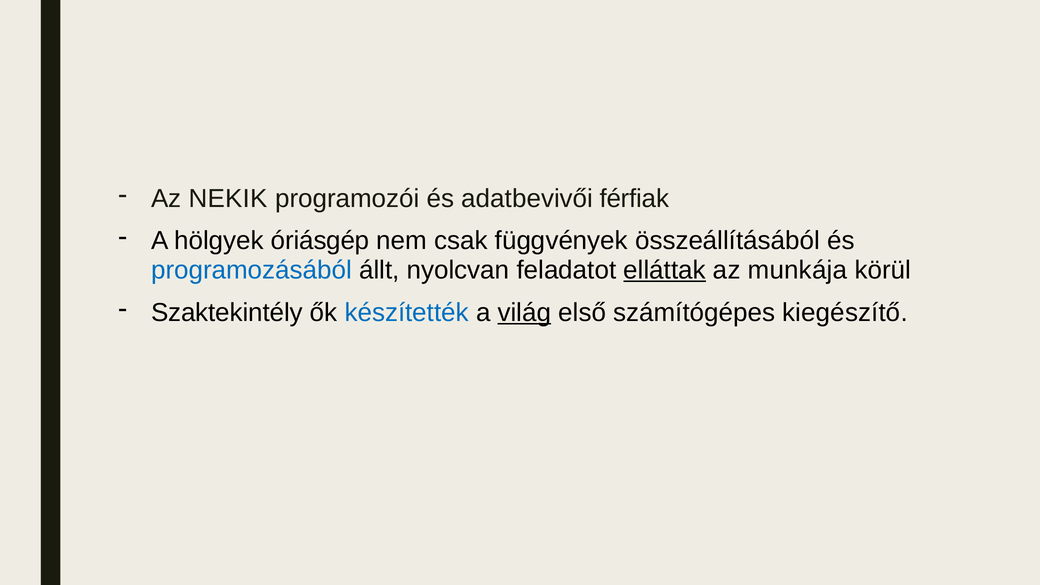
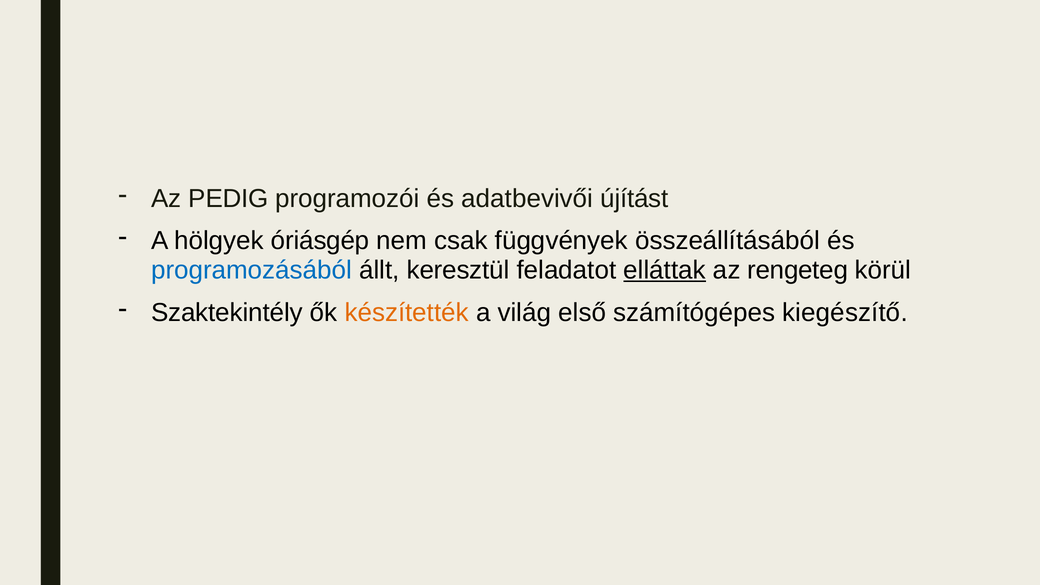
NEKIK: NEKIK -> PEDIG
férfiak: férfiak -> újítást
nyolcvan: nyolcvan -> keresztül
munkája: munkája -> rengeteg
készítették colour: blue -> orange
világ underline: present -> none
